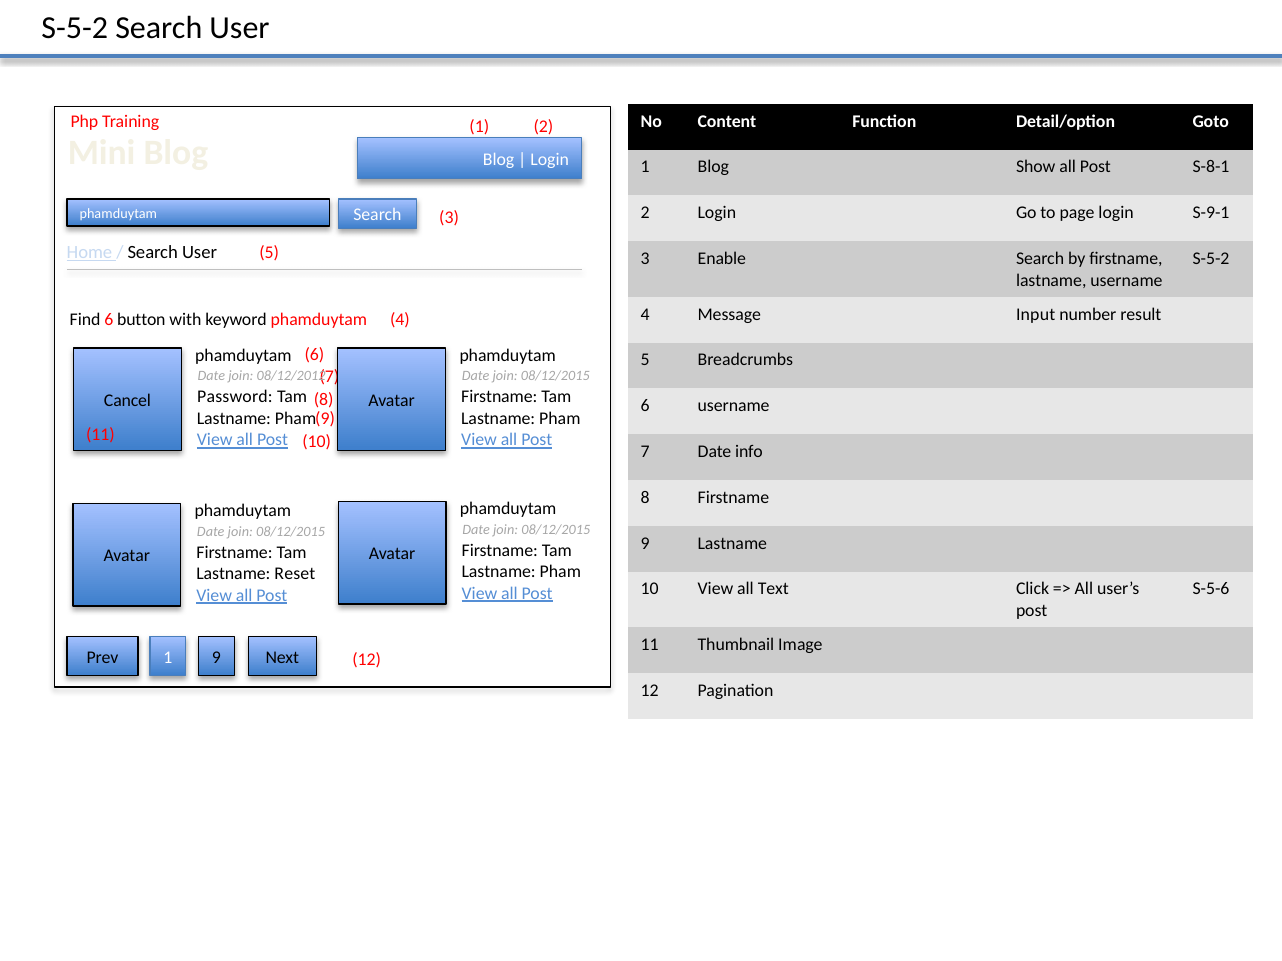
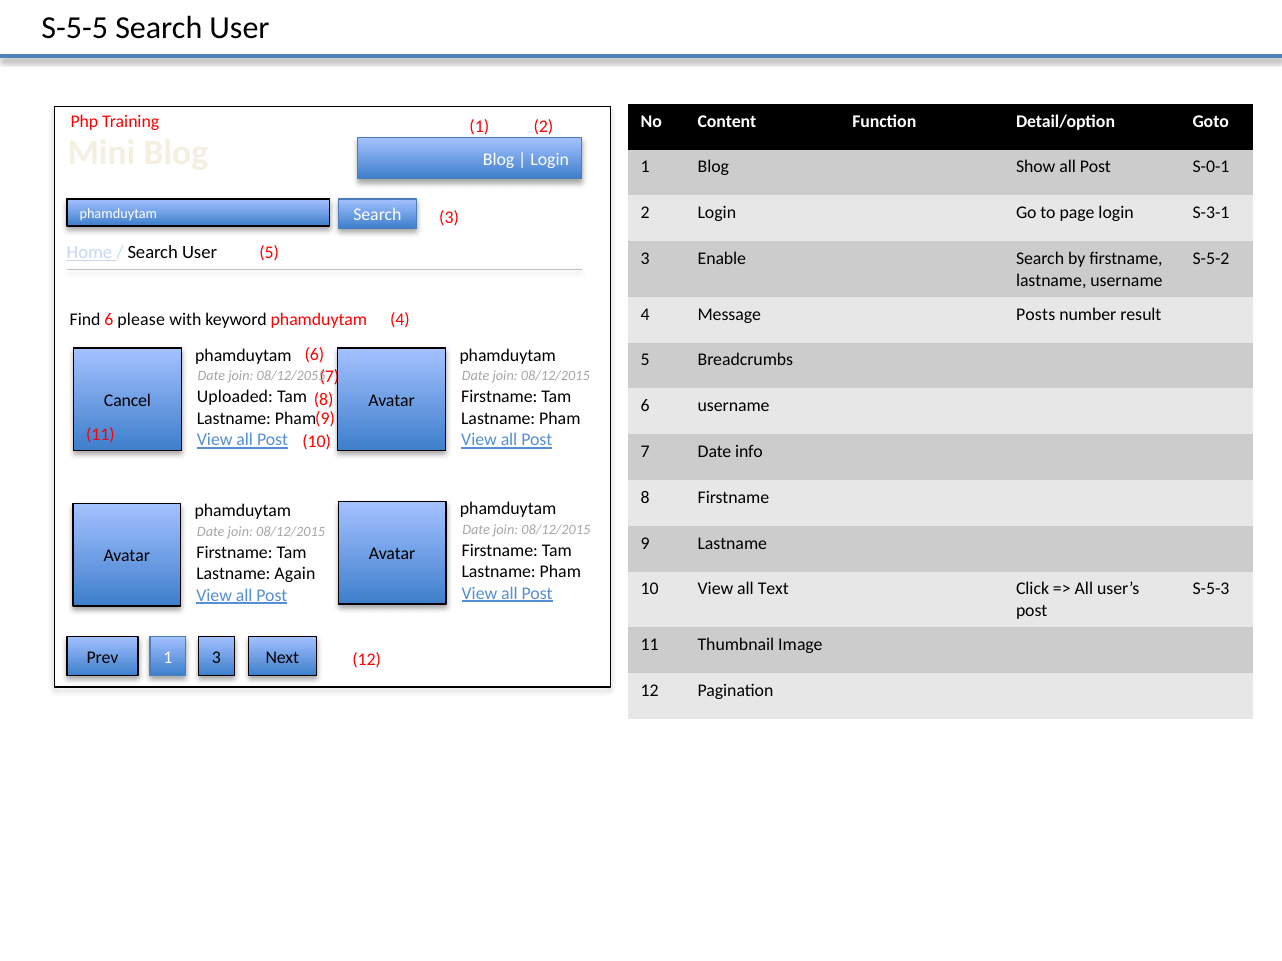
S-5-2 at (75, 28): S-5-2 -> S-5-5
S-8-1: S-8-1 -> S-0-1
S-9-1: S-9-1 -> S-3-1
Input: Input -> Posts
button: button -> please
08/12/2012: 08/12/2012 -> 08/12/2055
Password: Password -> Uploaded
Reset: Reset -> Again
S-5-6: S-5-6 -> S-5-3
1 9: 9 -> 3
